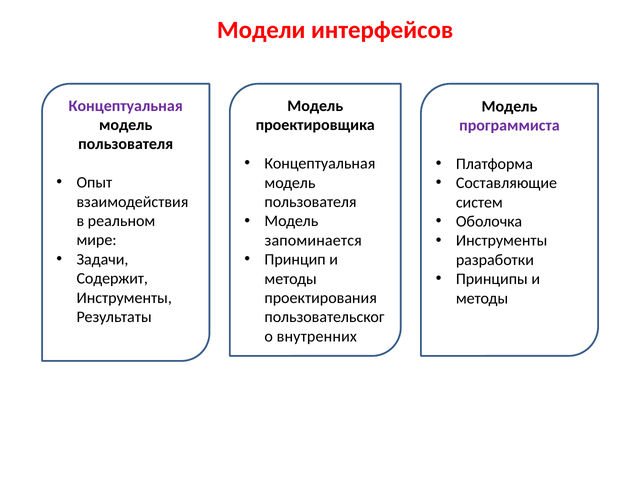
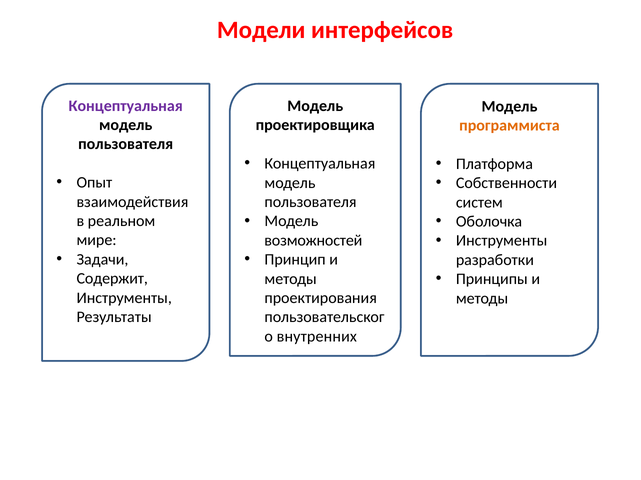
программиста colour: purple -> orange
Составляющие: Составляющие -> Собственности
запоминается: запоминается -> возможностей
